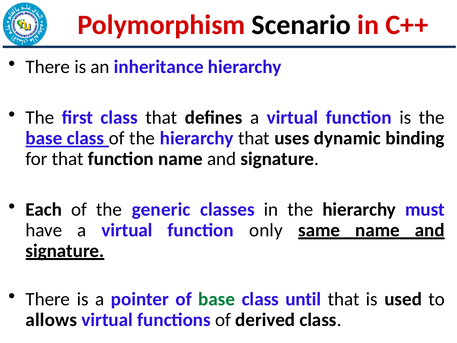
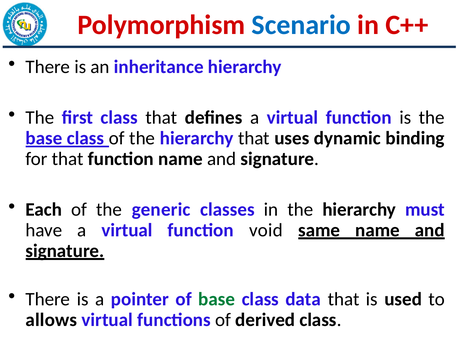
Scenario colour: black -> blue
only: only -> void
until: until -> data
